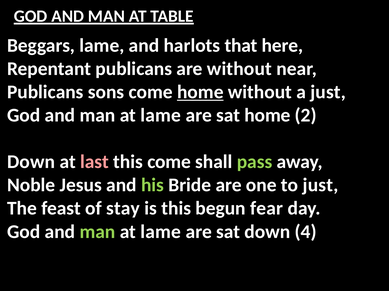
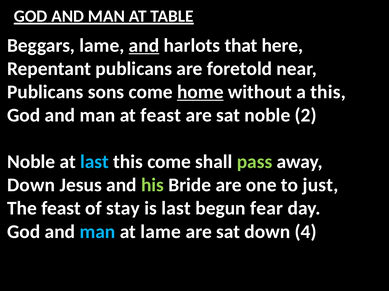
and at (144, 45) underline: none -> present
are without: without -> foretold
a just: just -> this
lame at (161, 116): lame -> feast
sat home: home -> noble
Down at (31, 162): Down -> Noble
last at (95, 162) colour: pink -> light blue
Noble at (31, 186): Noble -> Down
is this: this -> last
man at (97, 232) colour: light green -> light blue
